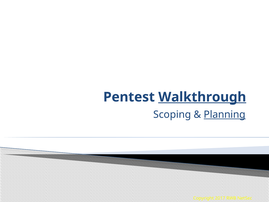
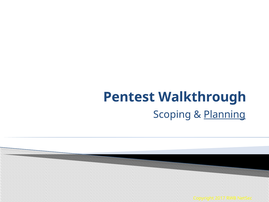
Walkthrough underline: present -> none
